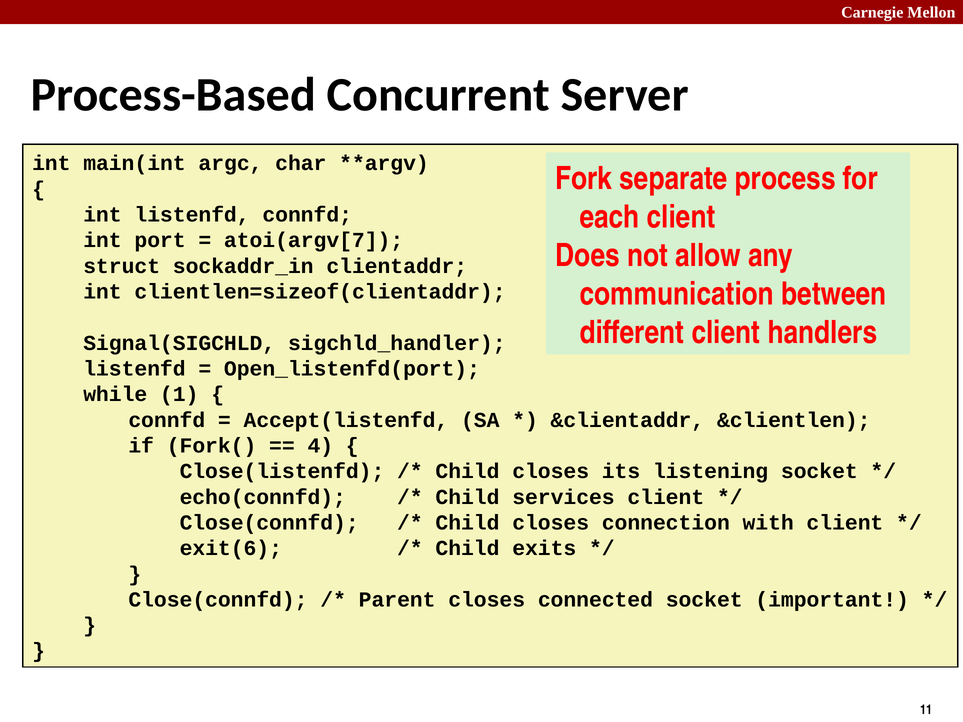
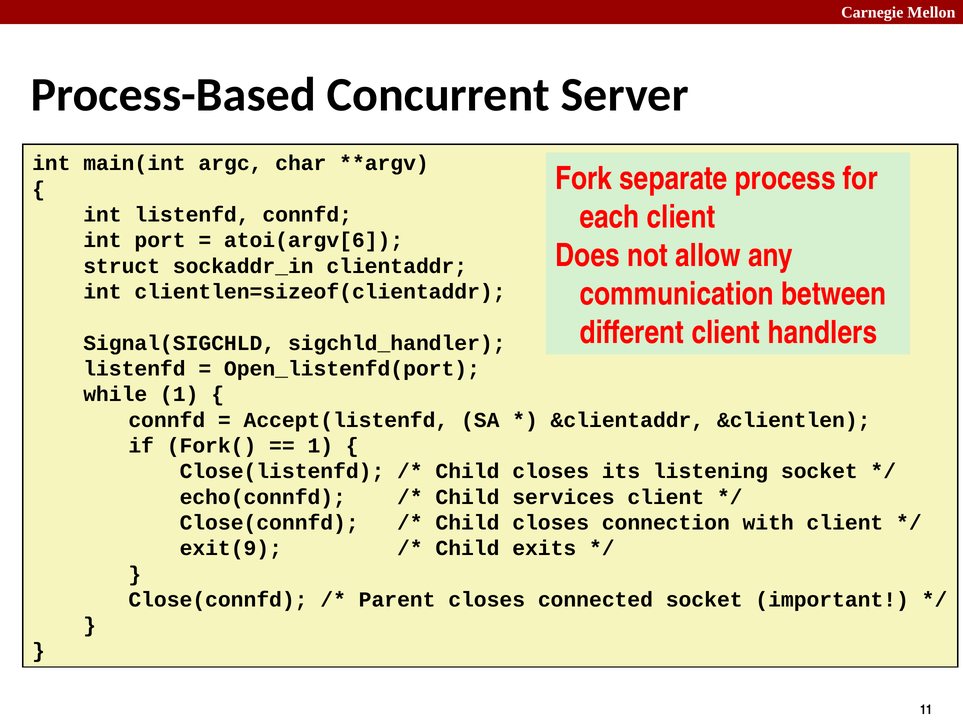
atoi(argv[7: atoi(argv[7 -> atoi(argv[6
4 at (320, 446): 4 -> 1
exit(6: exit(6 -> exit(9
